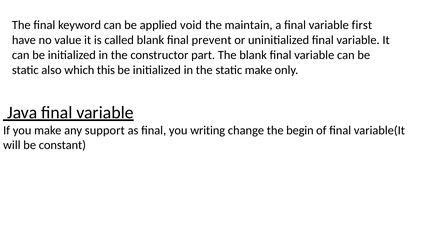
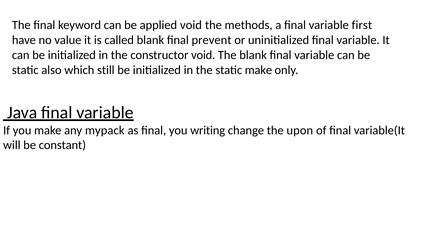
maintain: maintain -> methods
constructor part: part -> void
this: this -> still
support: support -> mypack
begin: begin -> upon
